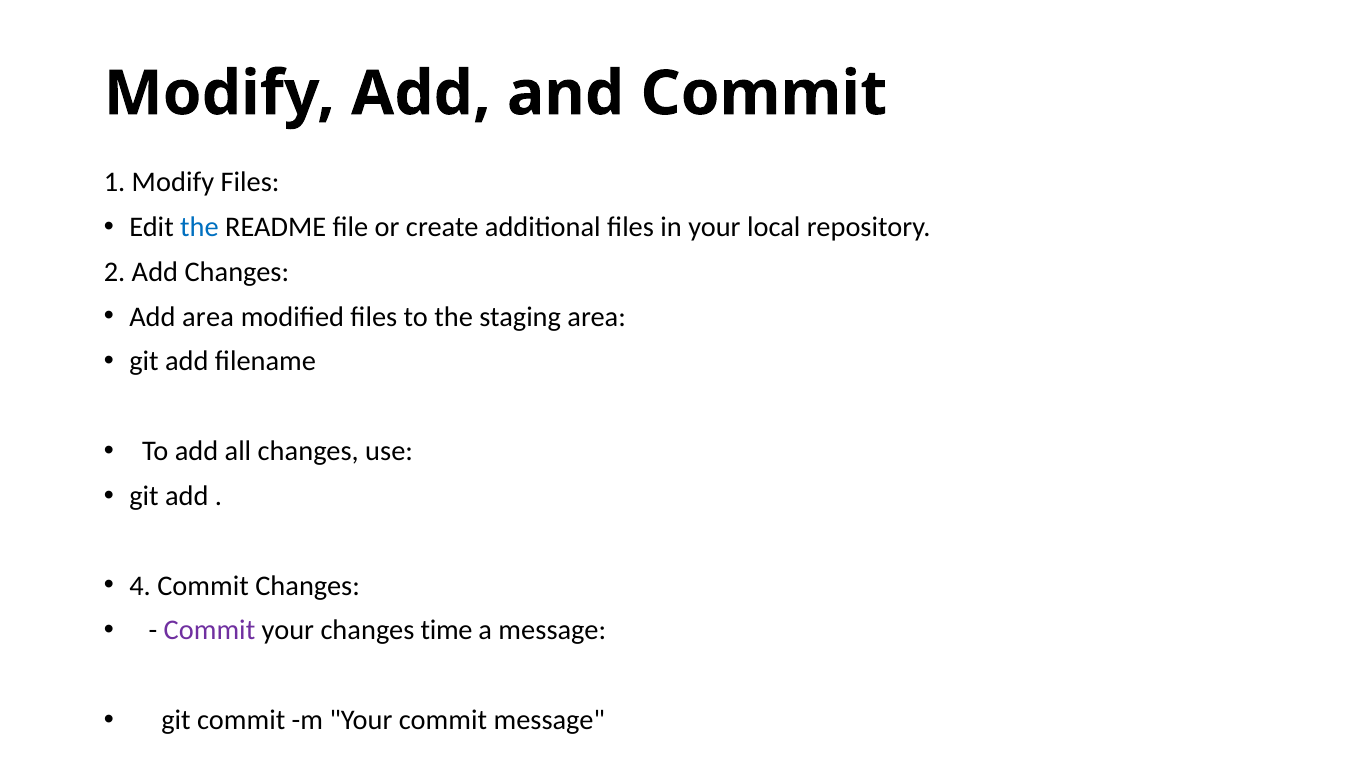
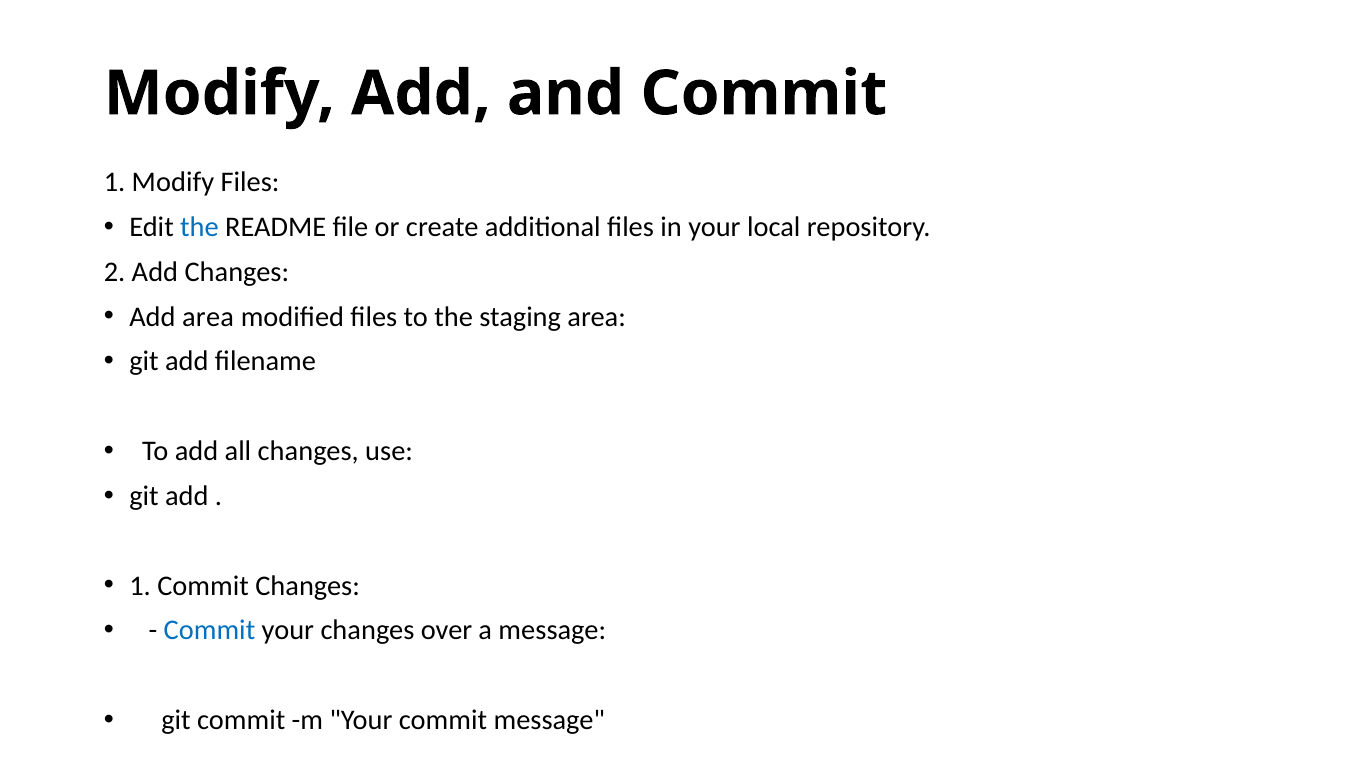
4 at (140, 586): 4 -> 1
Commit at (209, 631) colour: purple -> blue
time: time -> over
